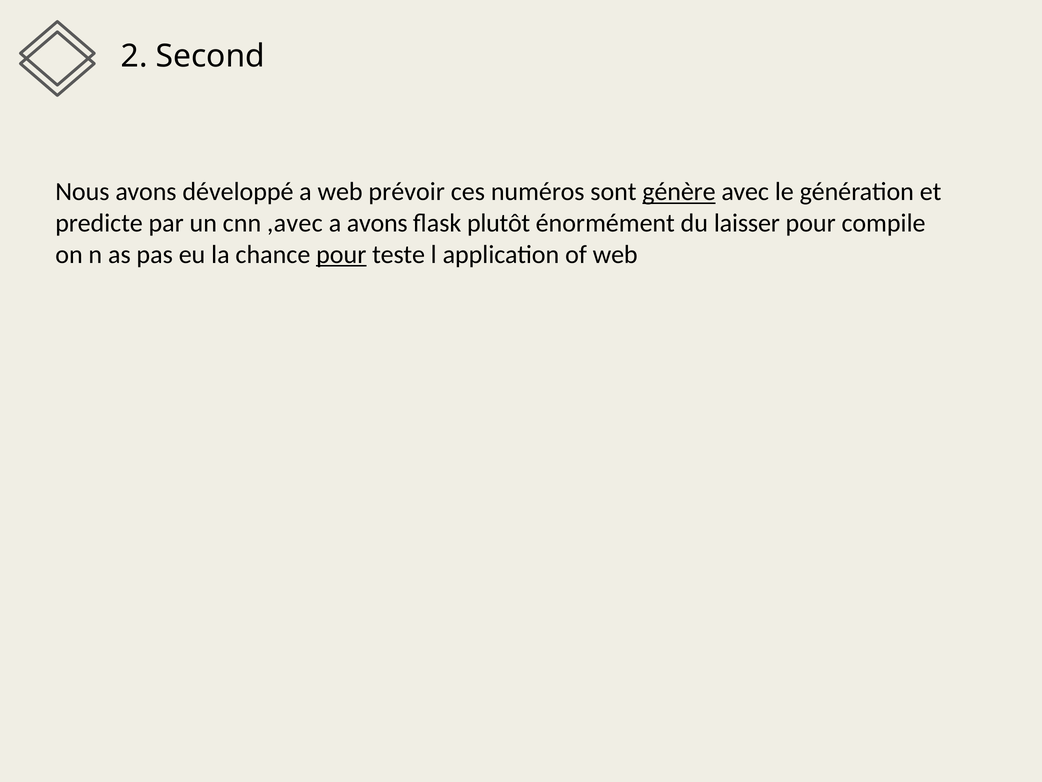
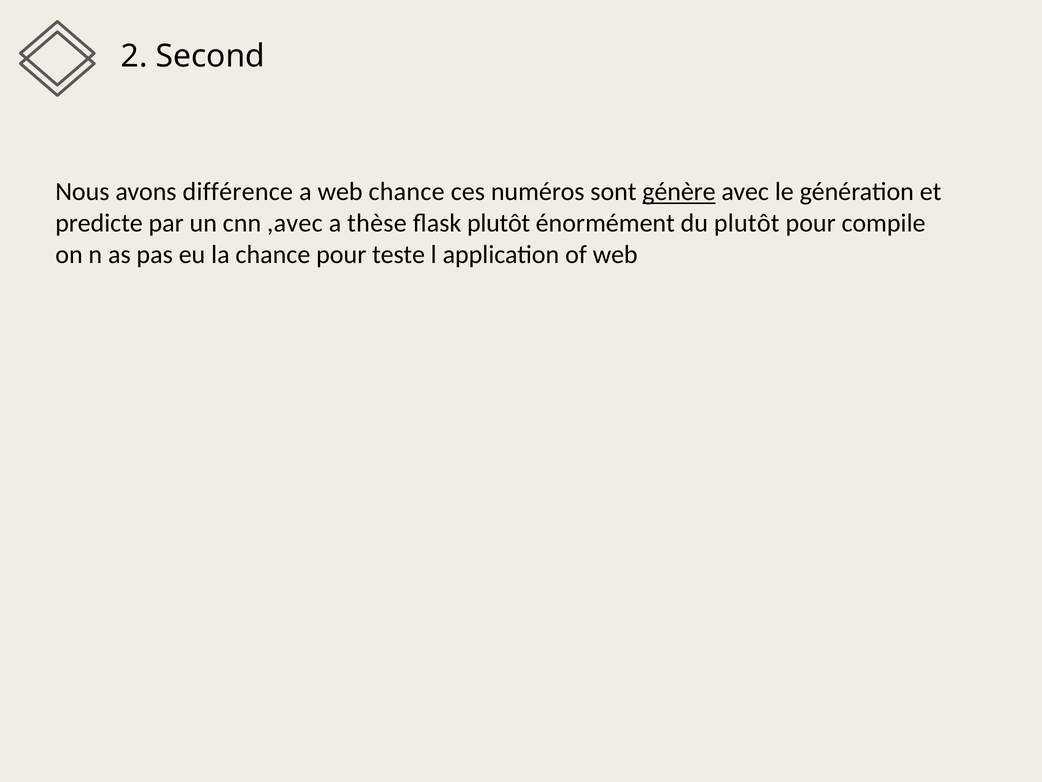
développé: développé -> différence
web prévoir: prévoir -> chance
a avons: avons -> thèse
du laisser: laisser -> plutôt
pour at (341, 254) underline: present -> none
